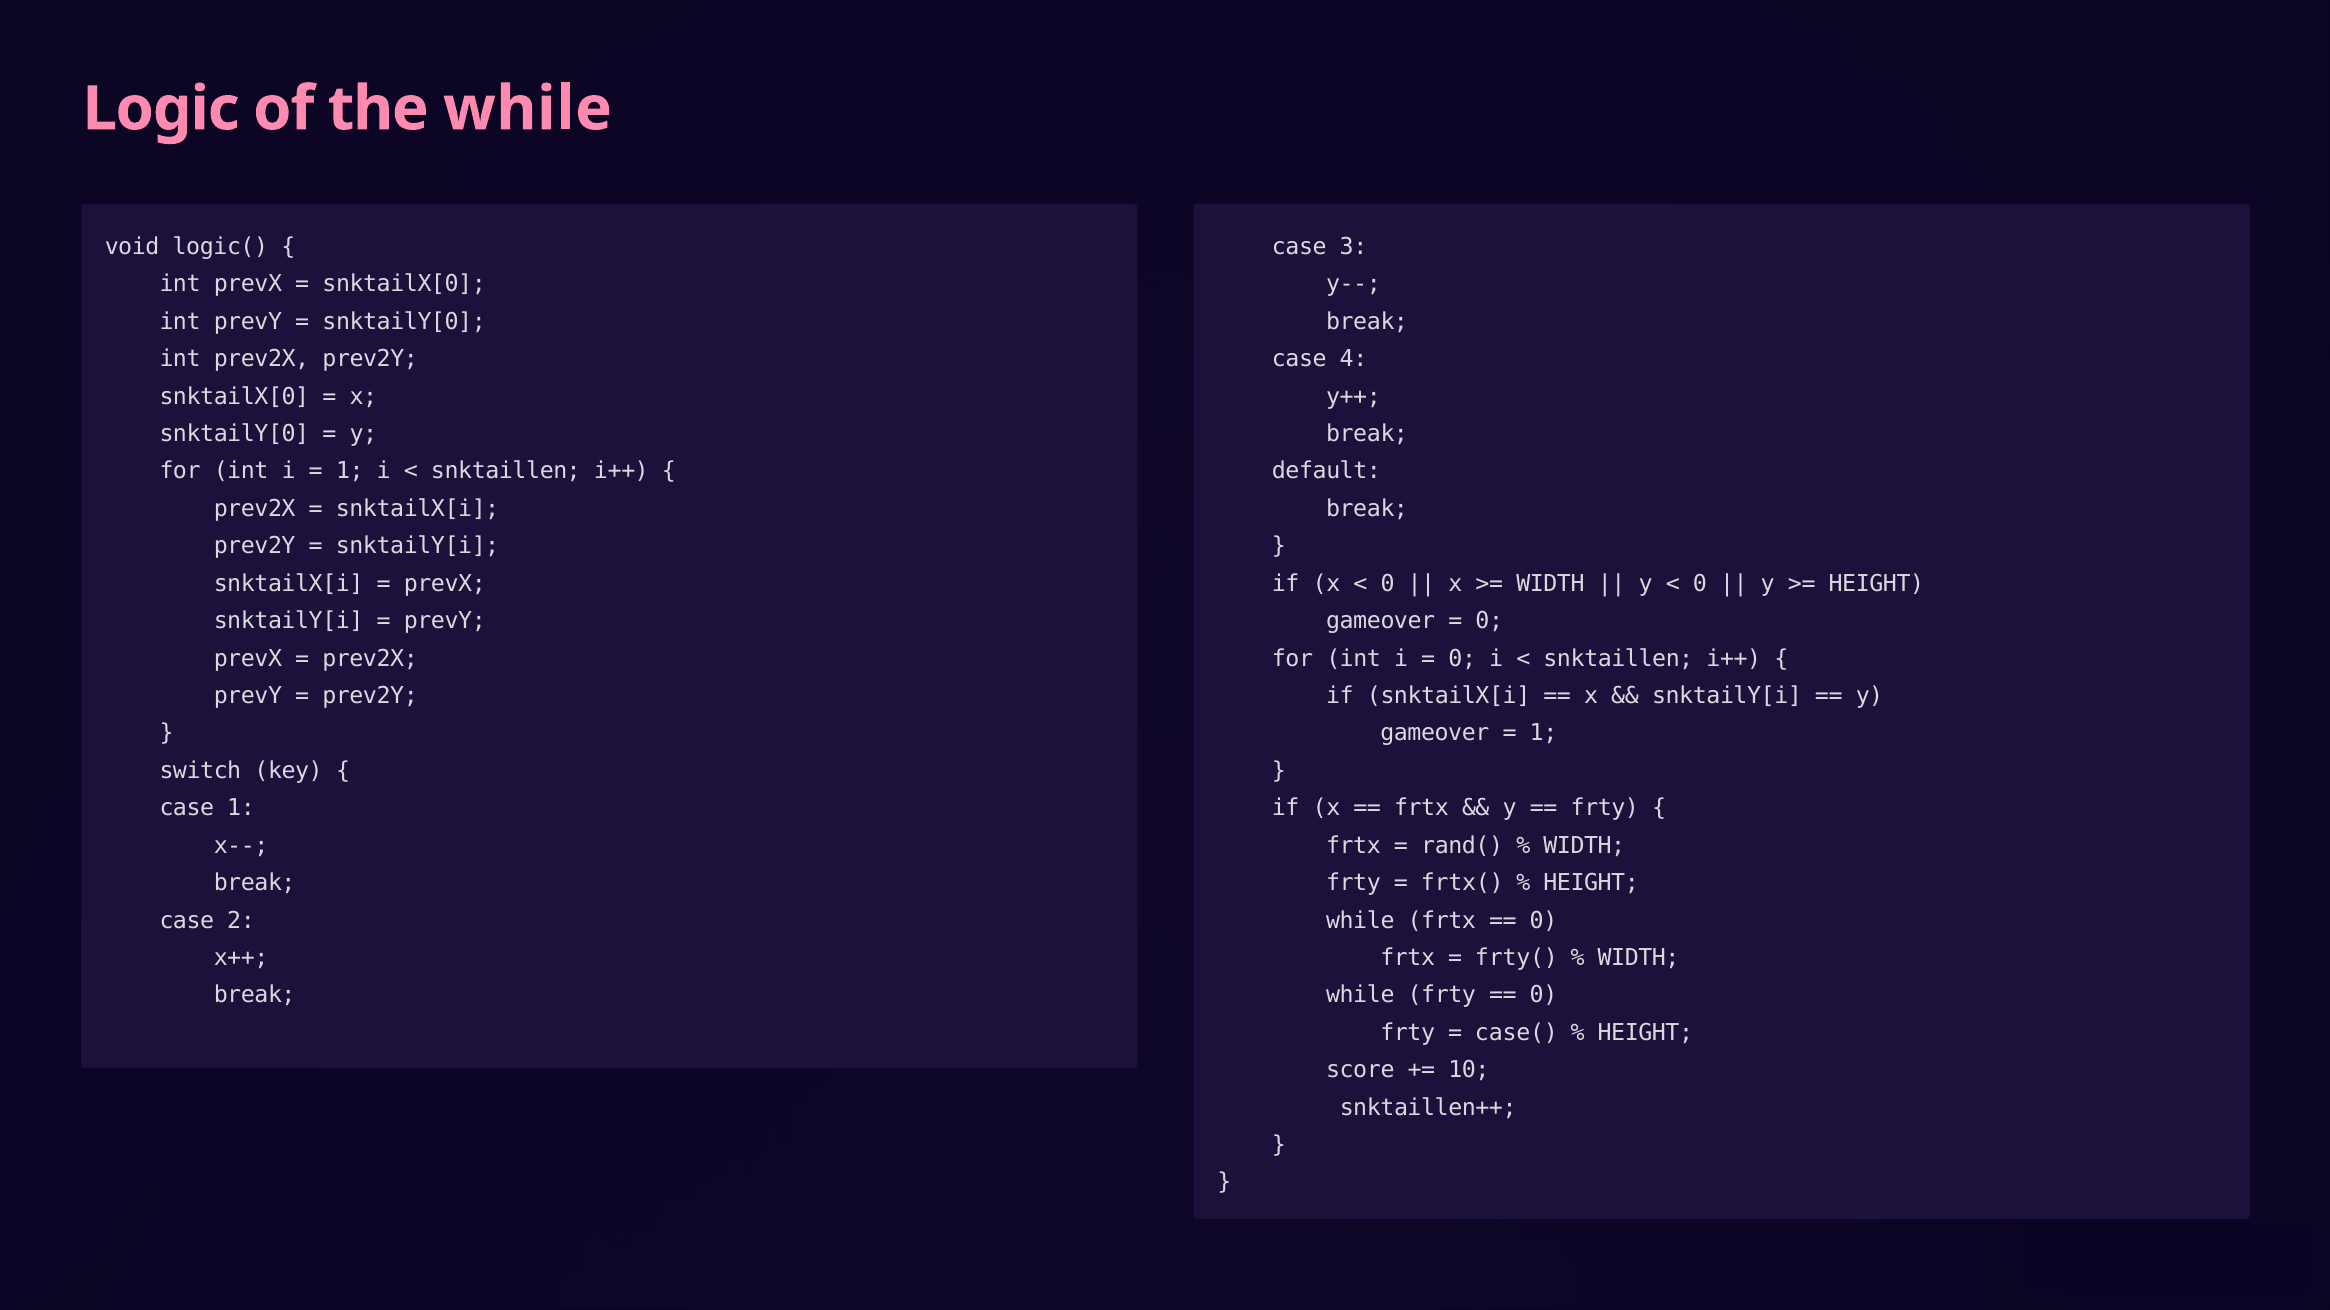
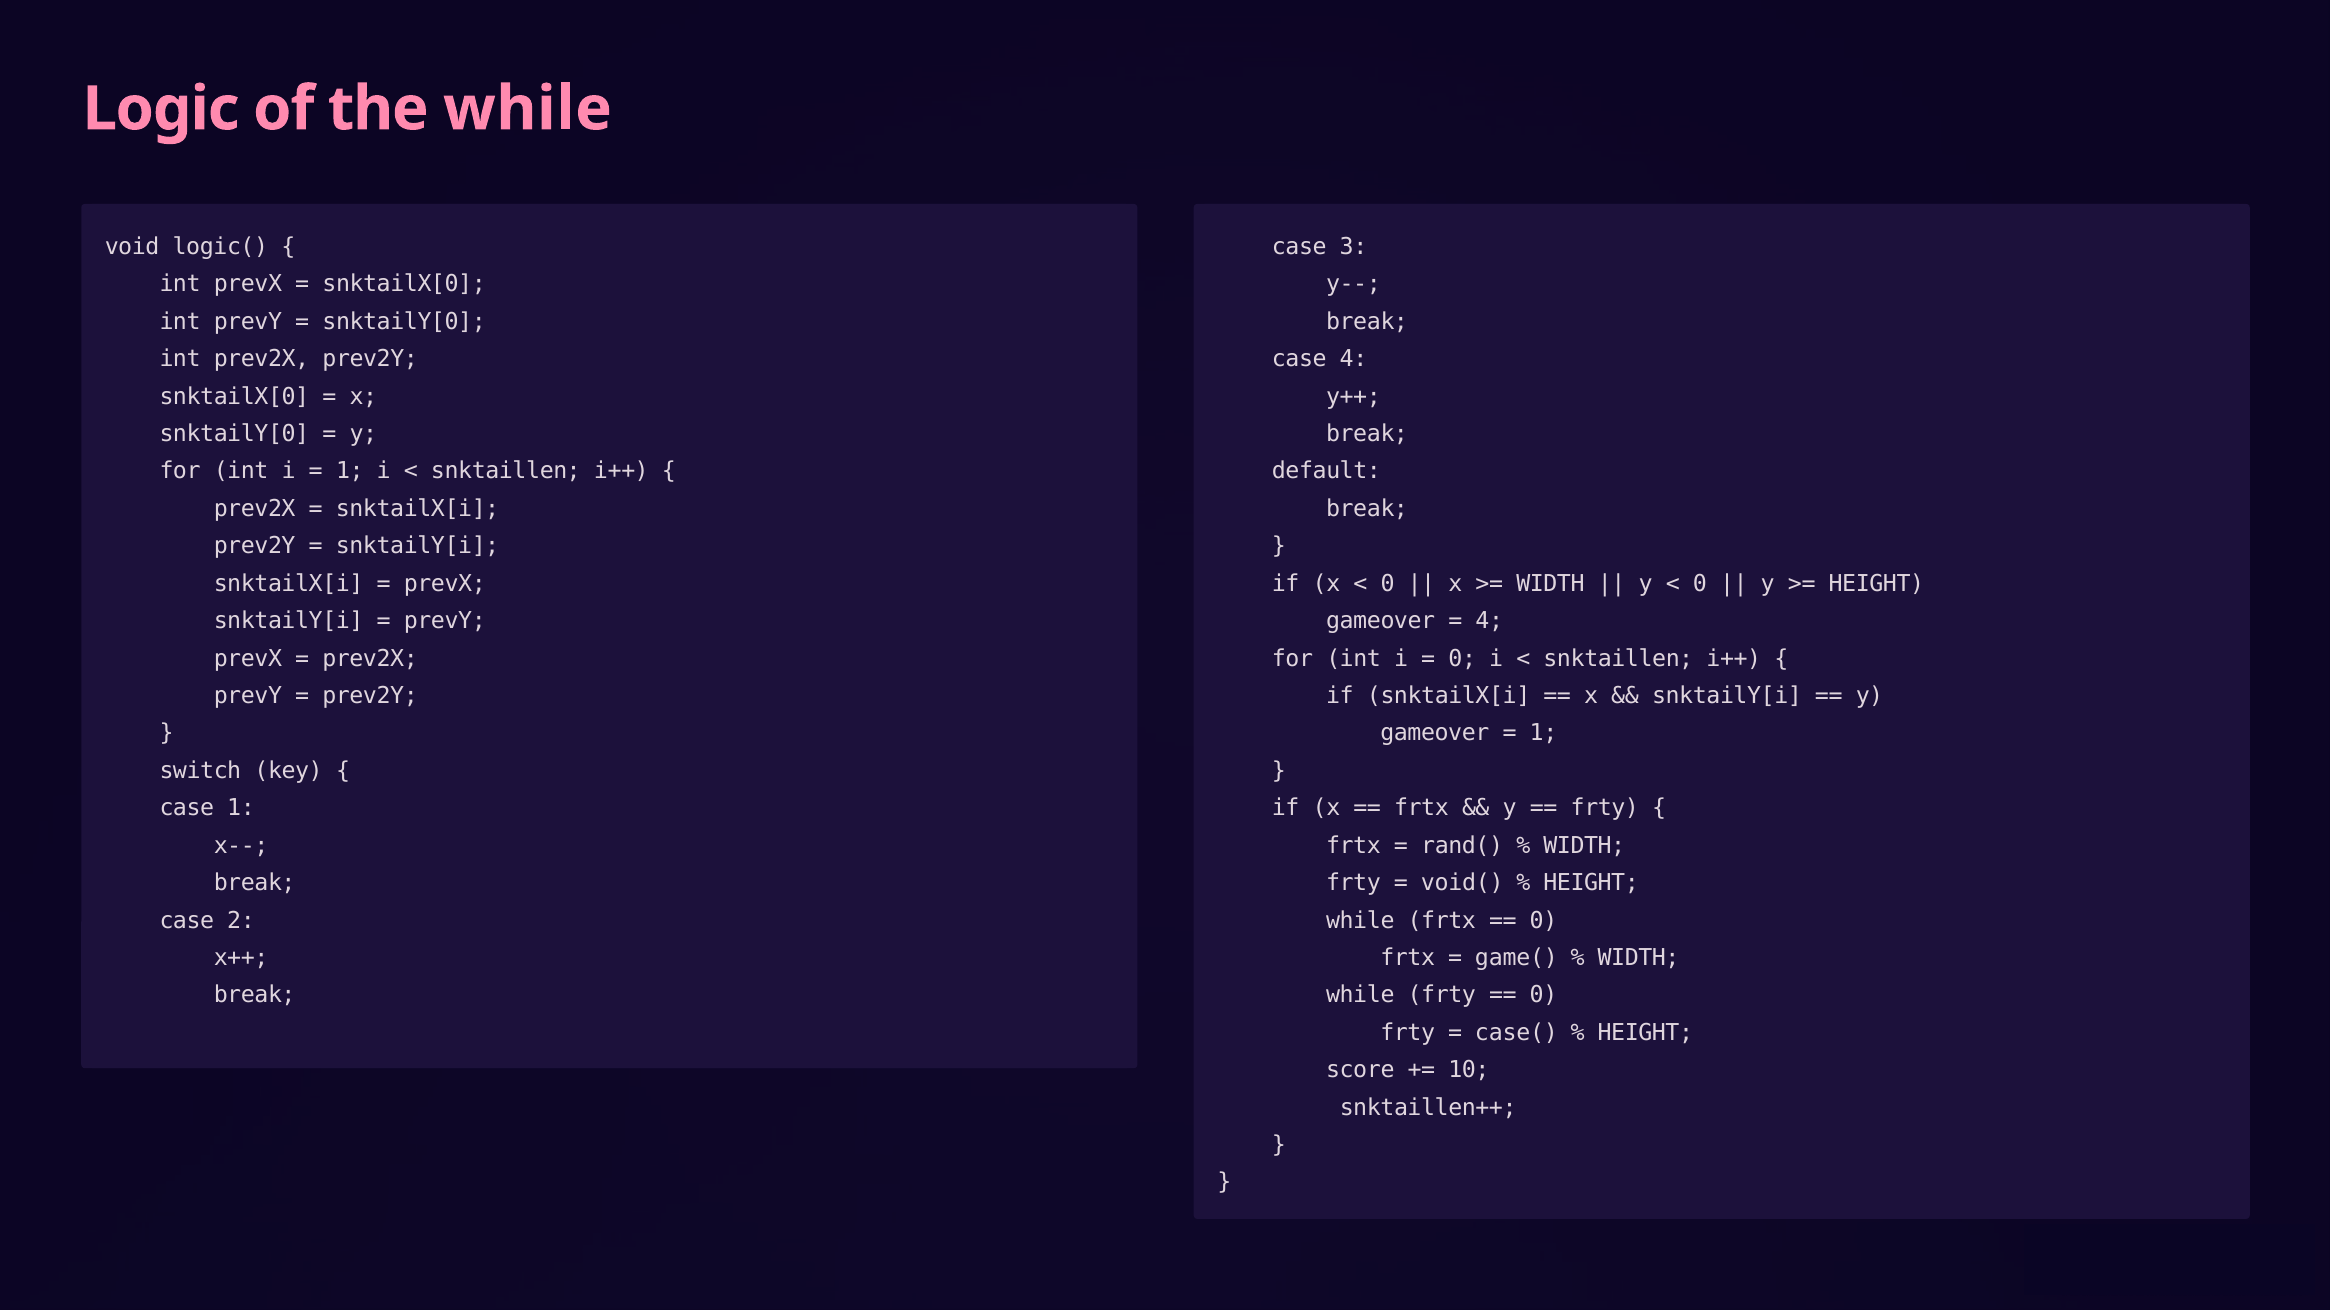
0 at (1489, 621): 0 -> 4
frtx(: frtx( -> void(
frty(: frty( -> game(
